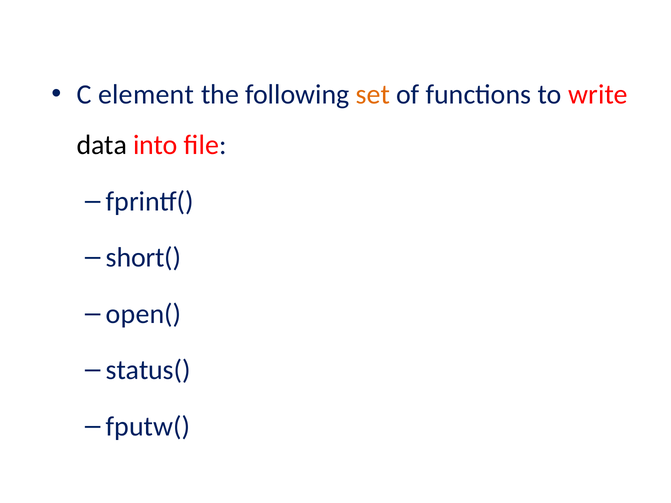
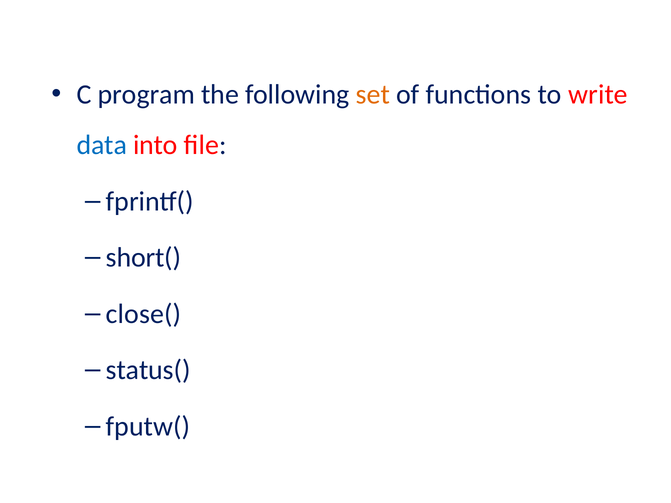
element: element -> program
data colour: black -> blue
open(: open( -> close(
